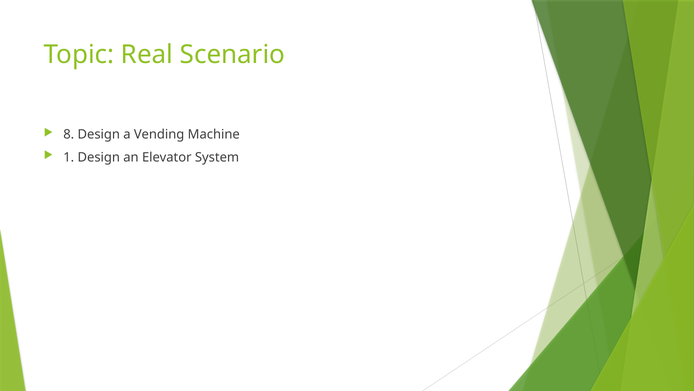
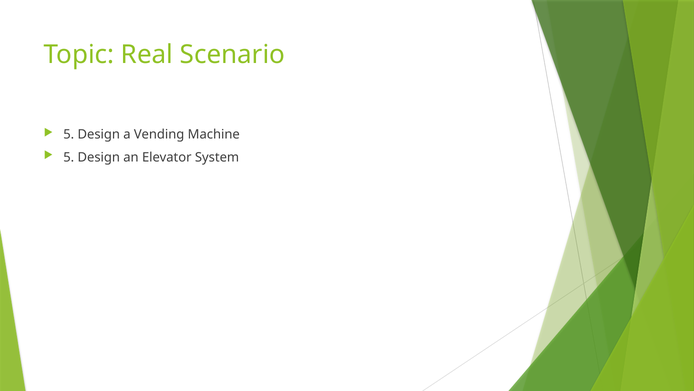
8 at (69, 134): 8 -> 5
1 at (69, 157): 1 -> 5
